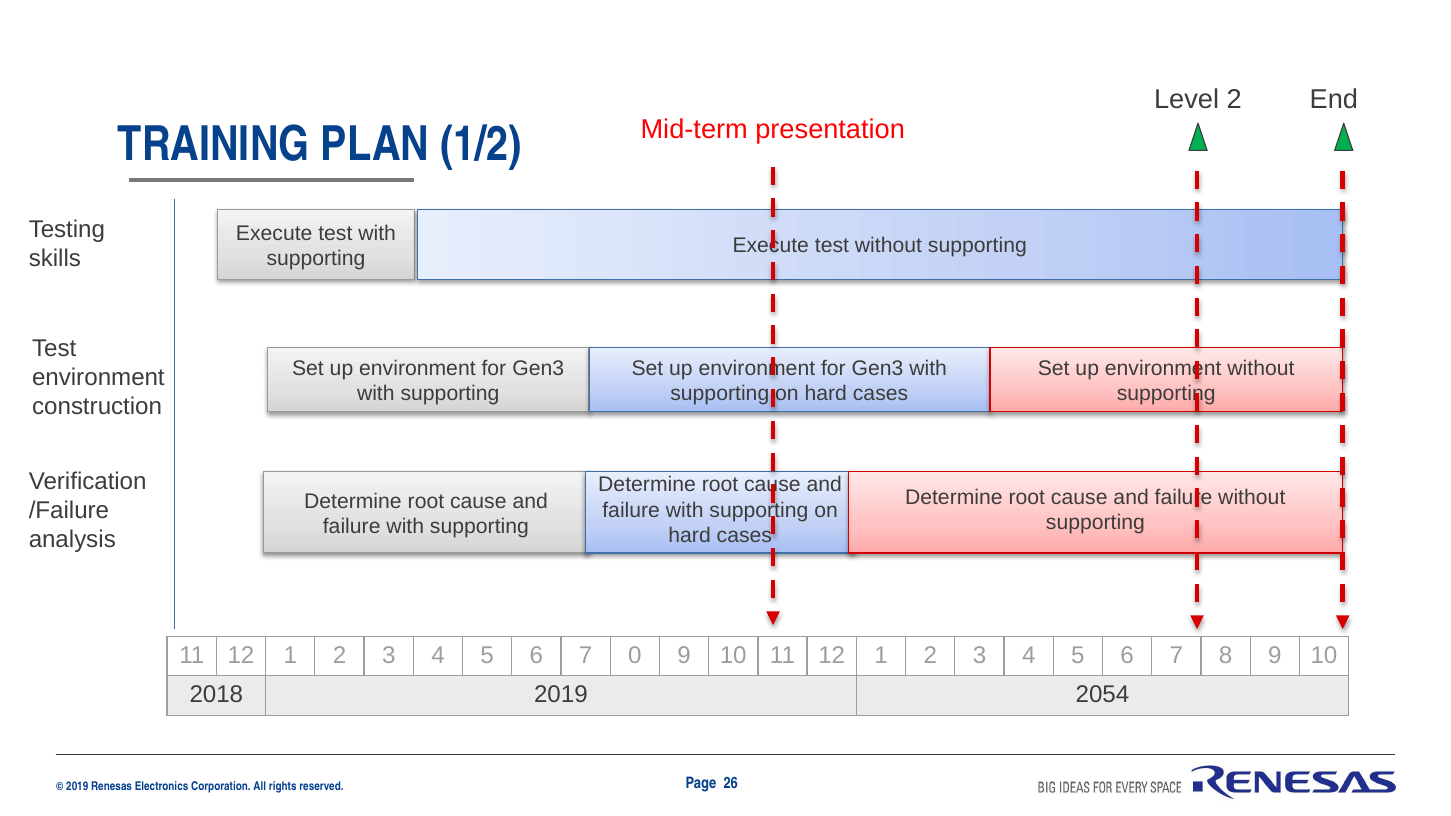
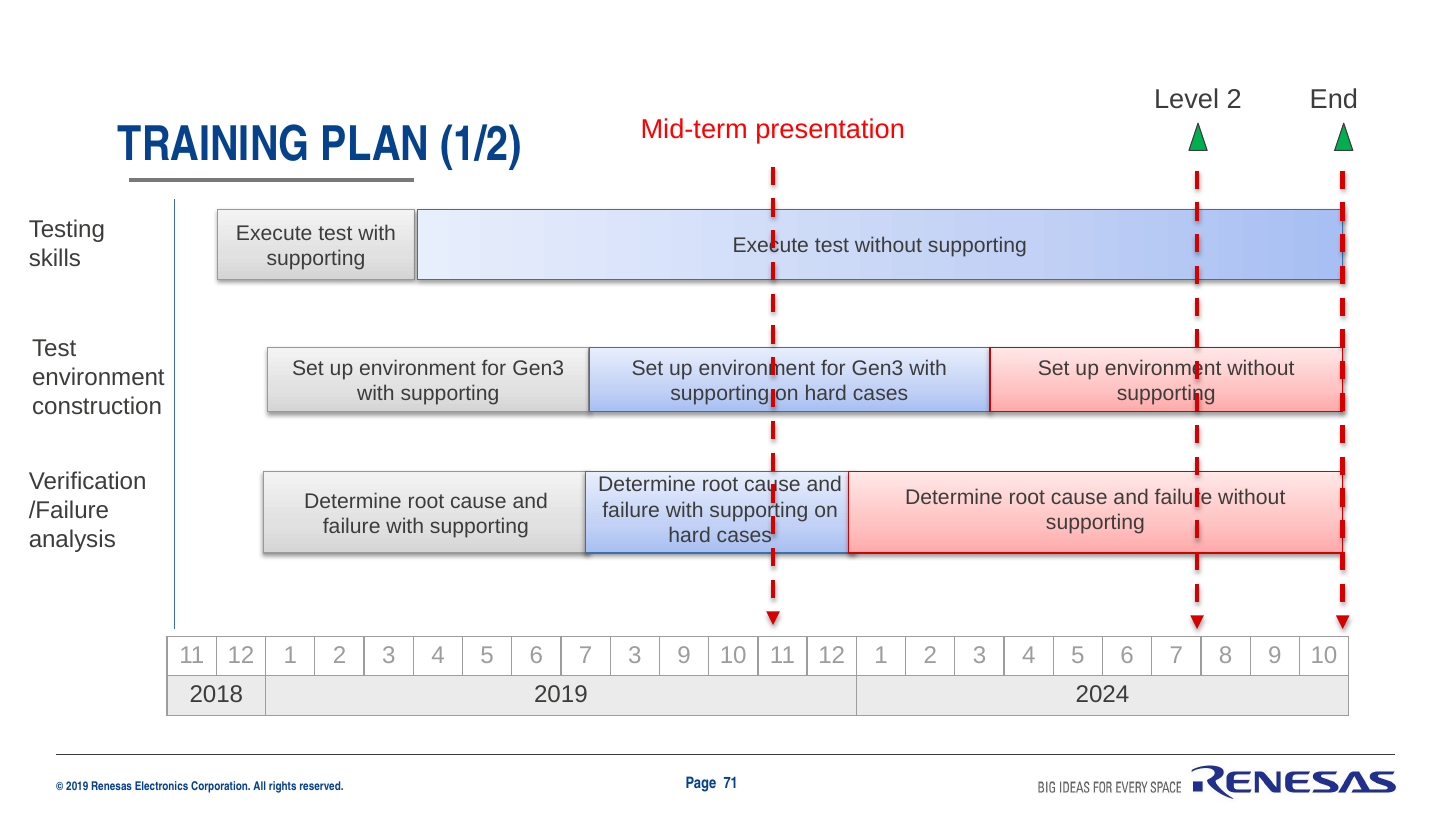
7 0: 0 -> 3
2054: 2054 -> 2024
26: 26 -> 71
